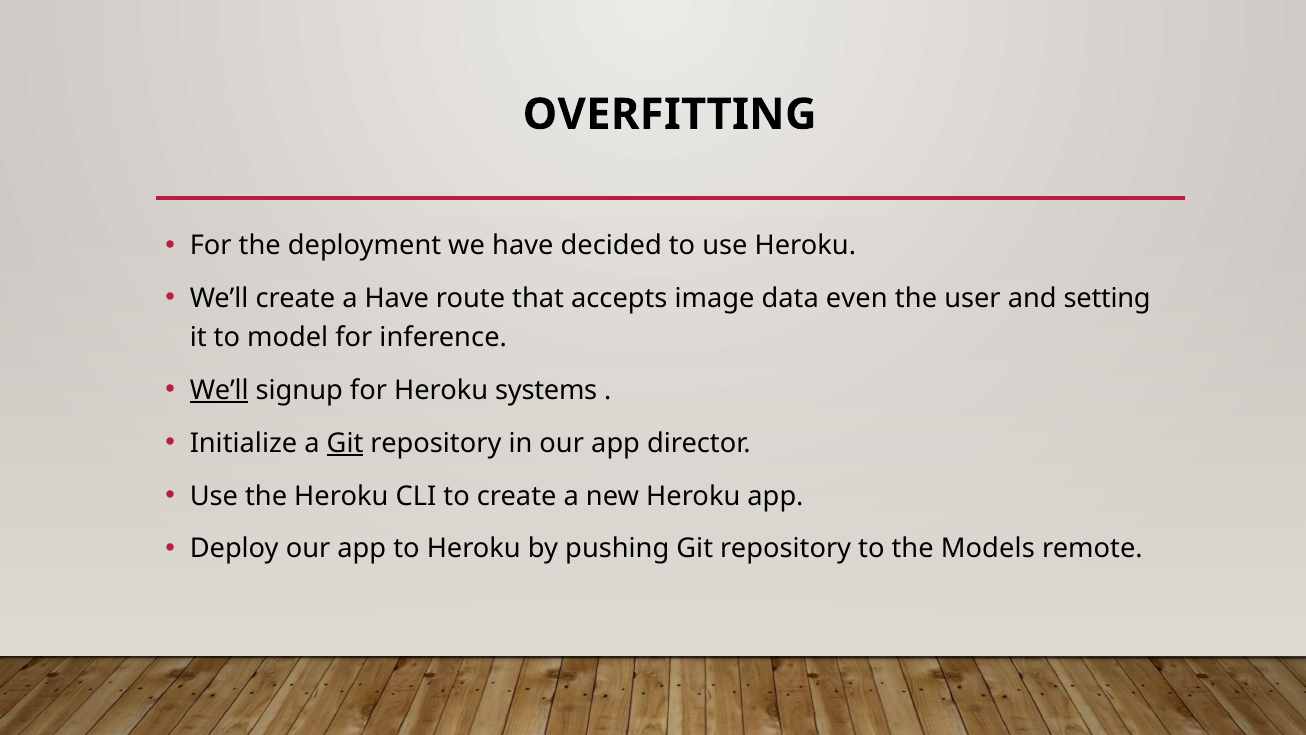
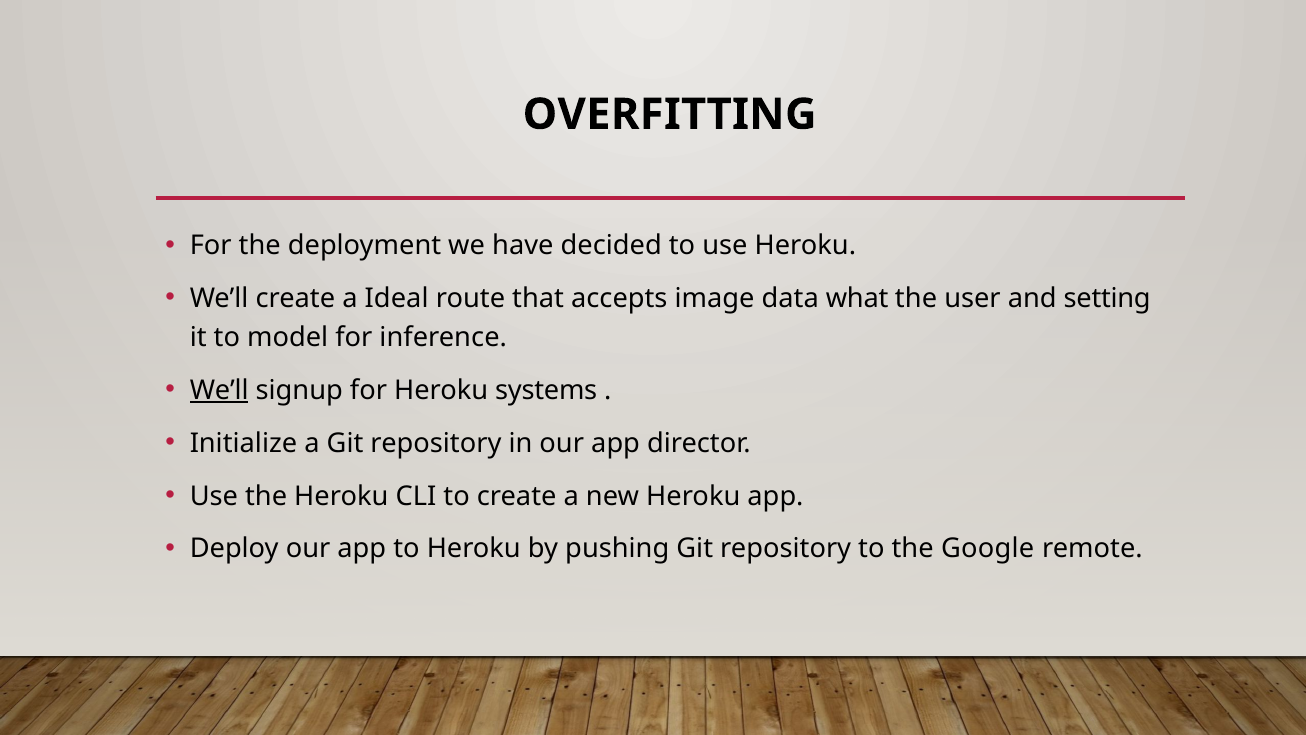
a Have: Have -> Ideal
even: even -> what
Git at (345, 443) underline: present -> none
Models: Models -> Google
